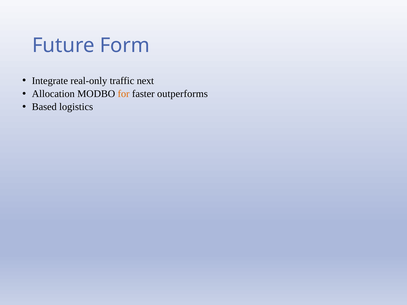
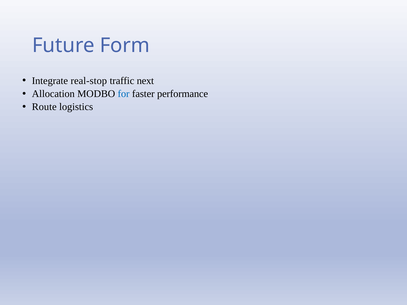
real-only: real-only -> real-stop
for colour: orange -> blue
outperforms: outperforms -> performance
Based: Based -> Route
